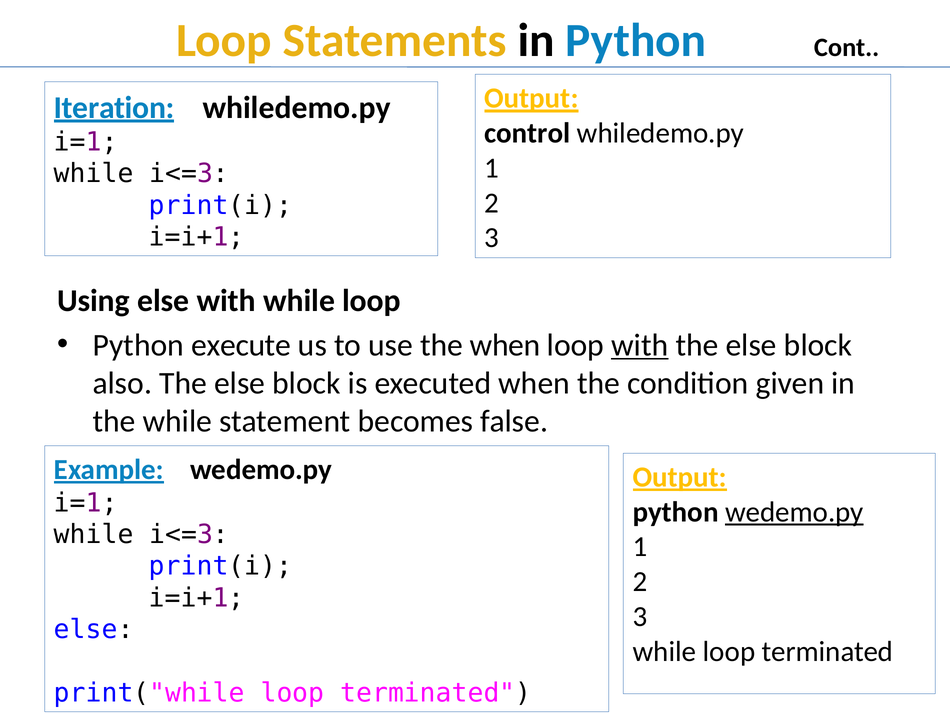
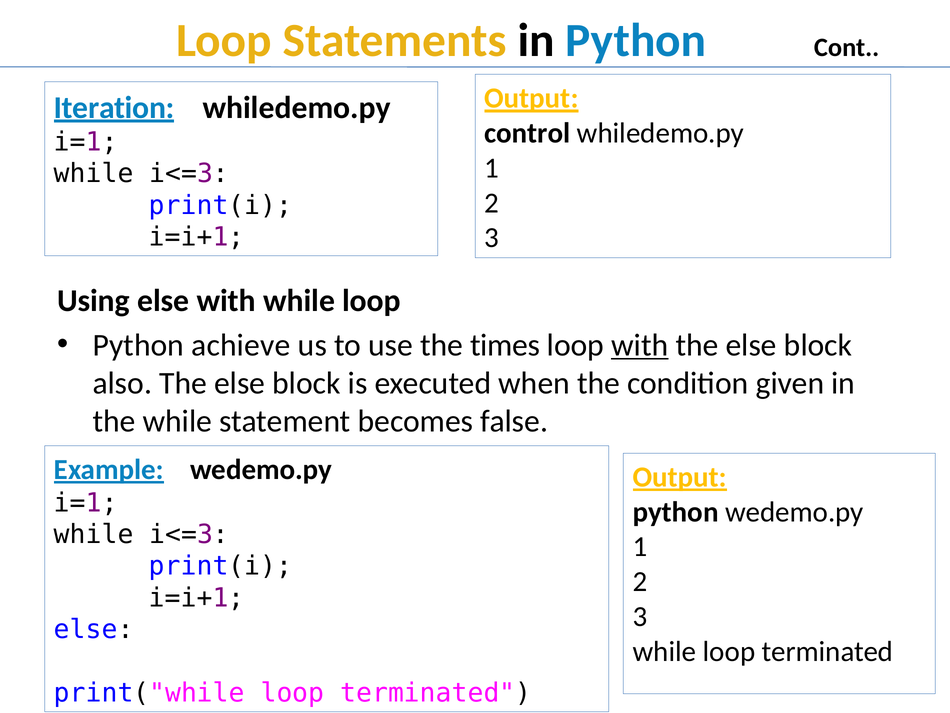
execute: execute -> achieve
the when: when -> times
wedemo.py at (794, 512) underline: present -> none
